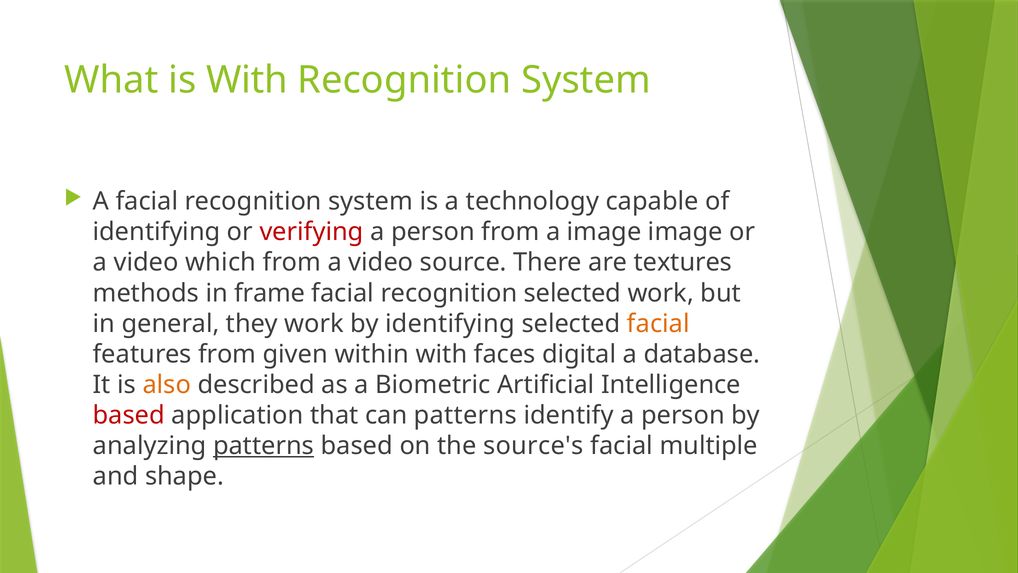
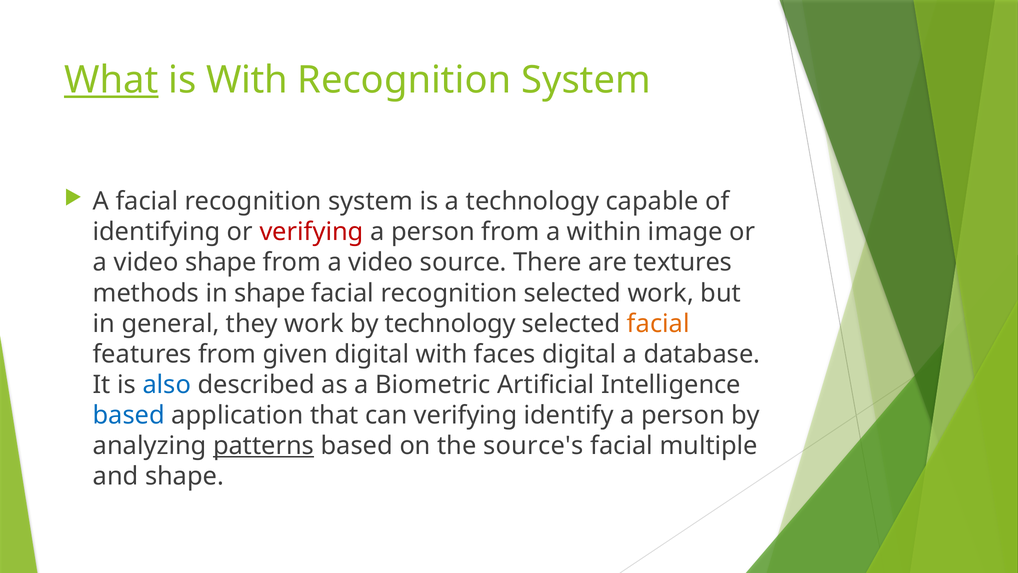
What underline: none -> present
a image: image -> within
video which: which -> shape
in frame: frame -> shape
by identifying: identifying -> technology
given within: within -> digital
also colour: orange -> blue
based at (129, 415) colour: red -> blue
can patterns: patterns -> verifying
